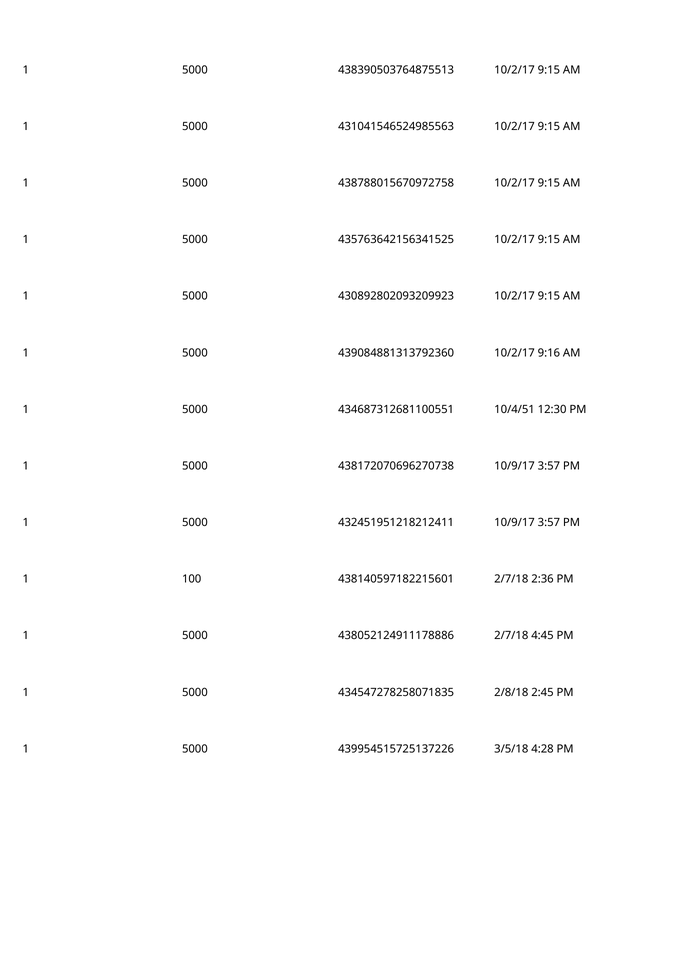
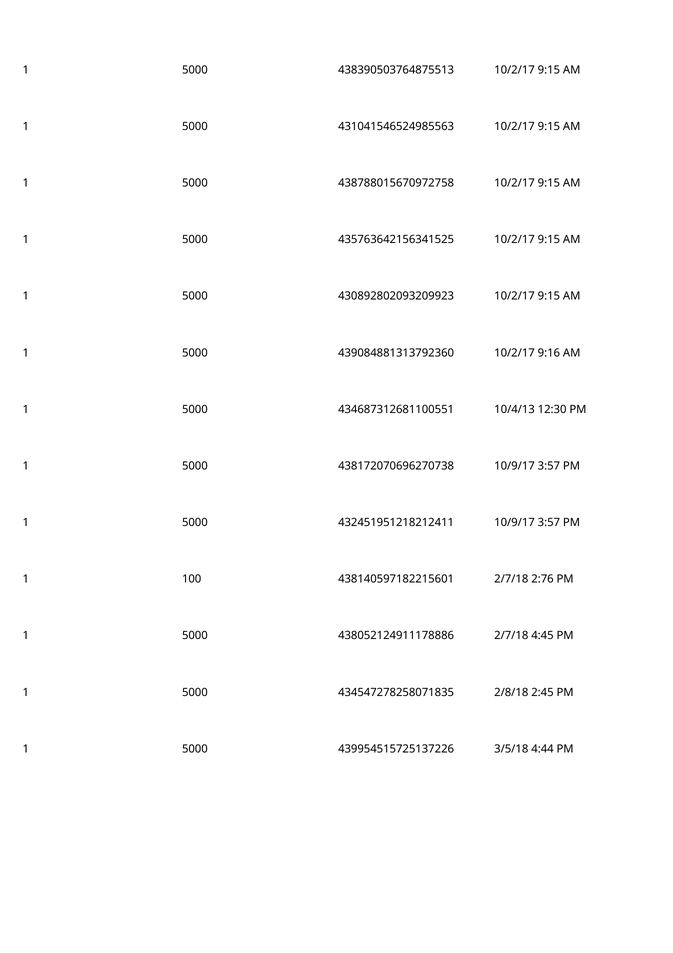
10/4/51: 10/4/51 -> 10/4/13
2:36: 2:36 -> 2:76
4:28: 4:28 -> 4:44
